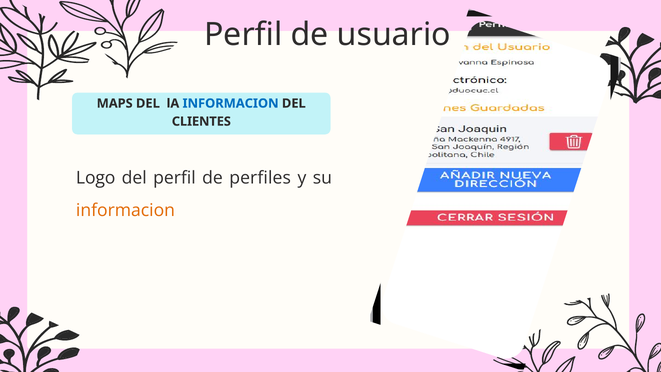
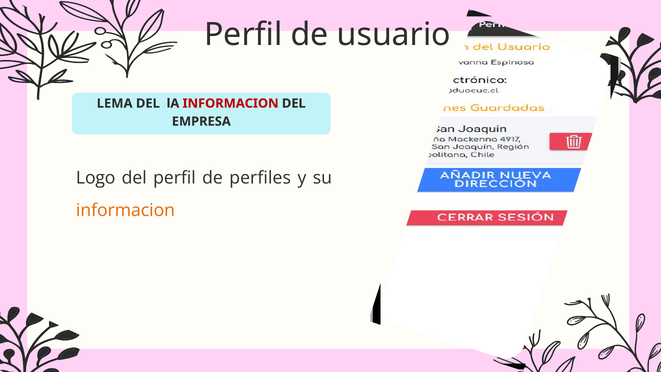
MAPS: MAPS -> LEMA
INFORMACION at (231, 103) colour: blue -> red
CLIENTES: CLIENTES -> EMPRESA
